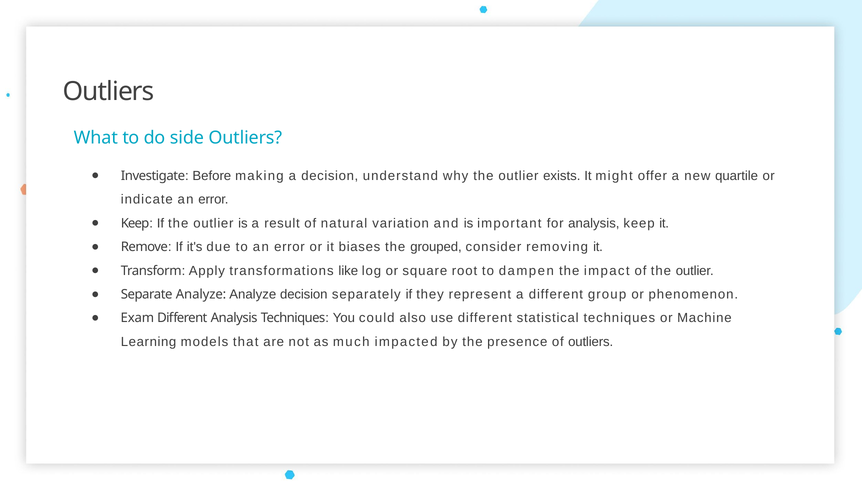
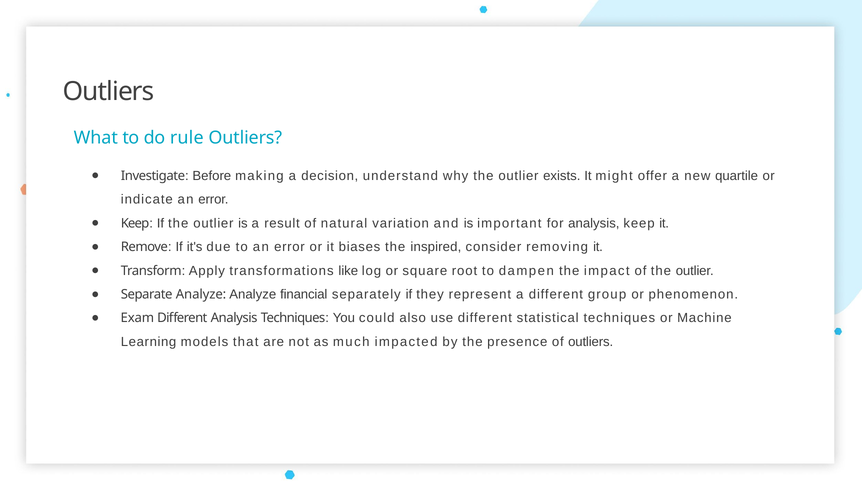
side: side -> rule
grouped: grouped -> inspired
Analyze decision: decision -> financial
